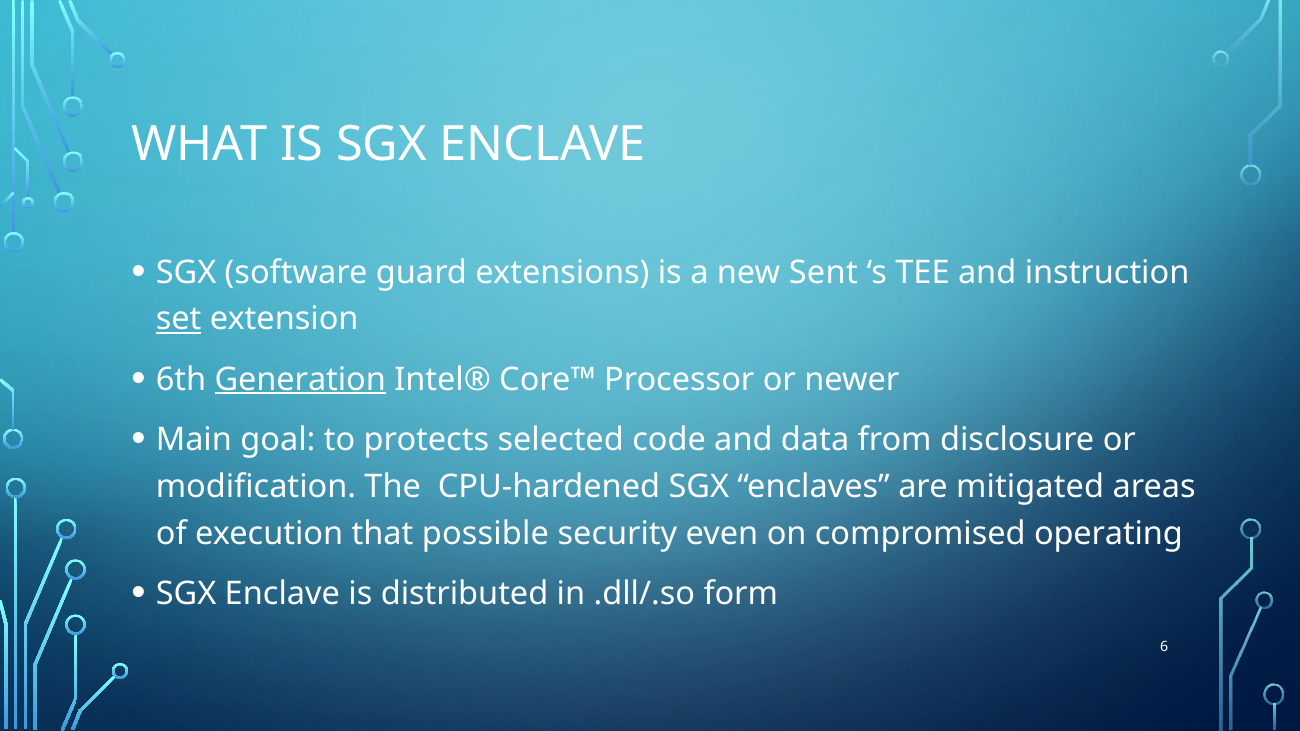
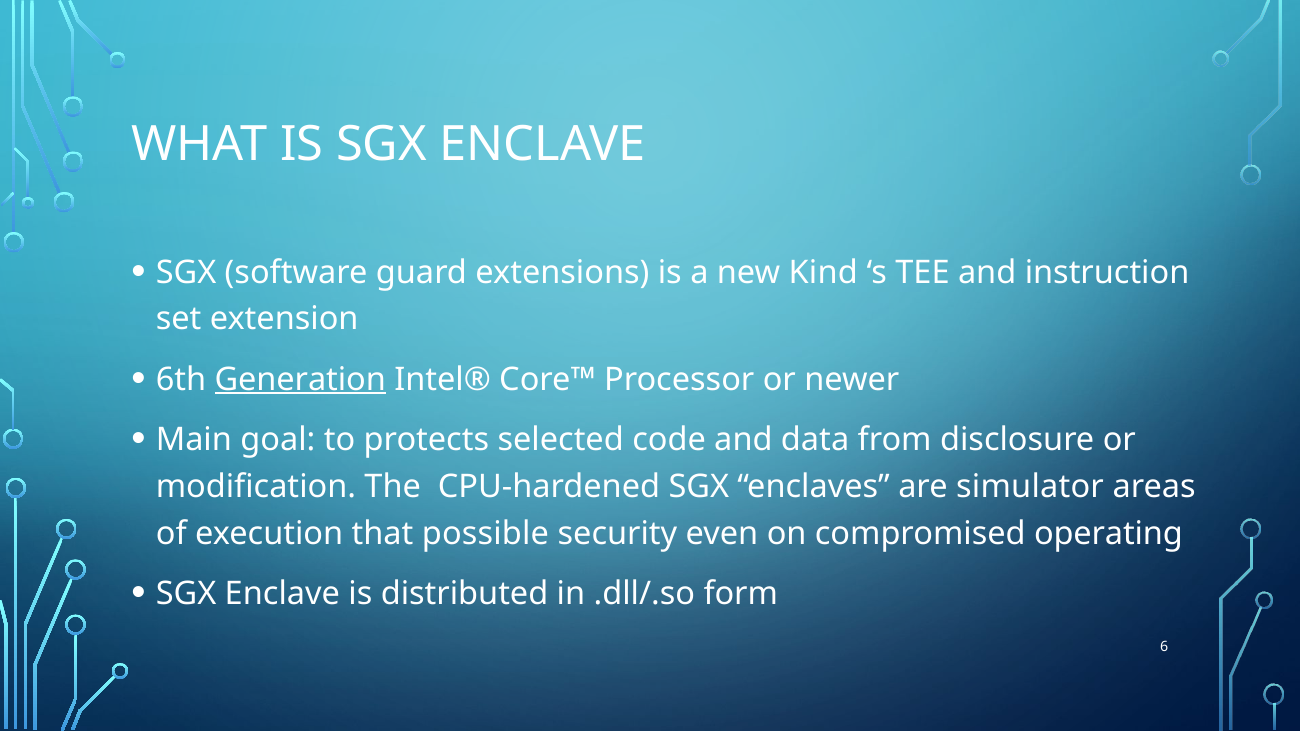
Sent: Sent -> Kind
set underline: present -> none
mitigated: mitigated -> simulator
